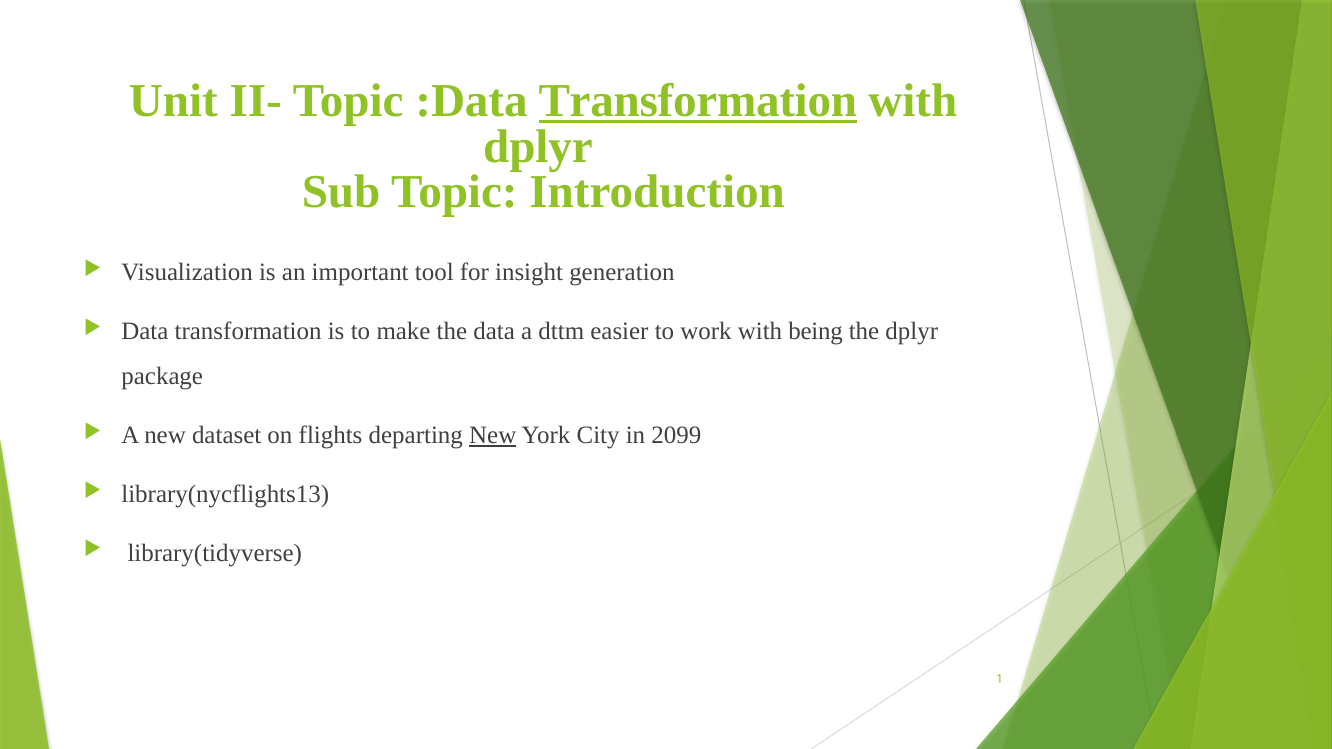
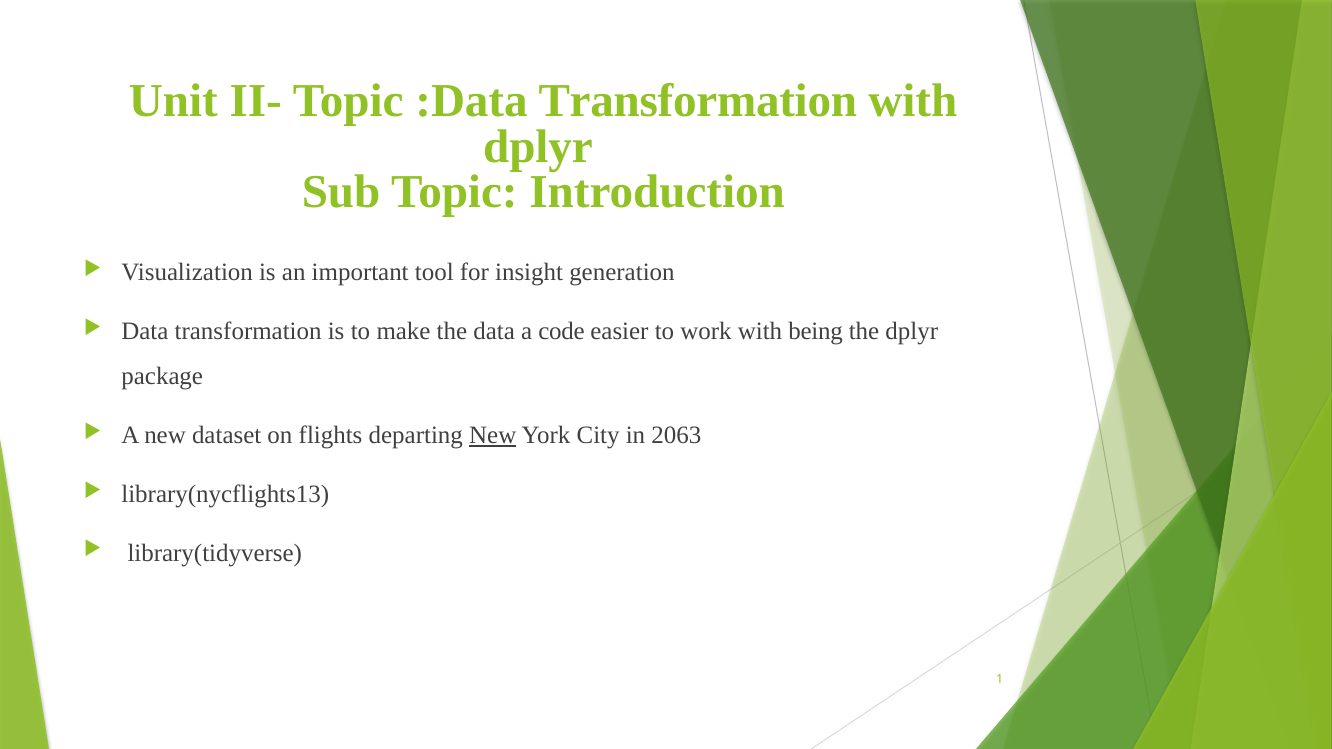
Transformation at (698, 101) underline: present -> none
dttm: dttm -> code
2099: 2099 -> 2063
